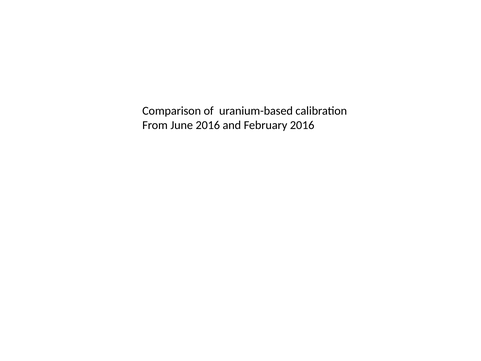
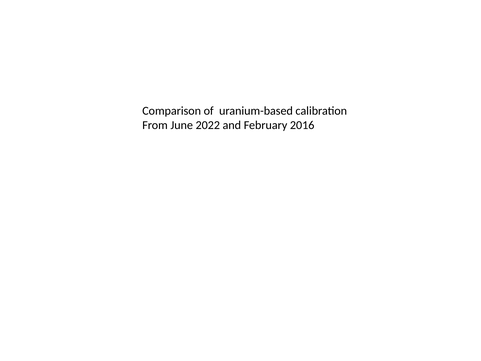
June 2016: 2016 -> 2022
